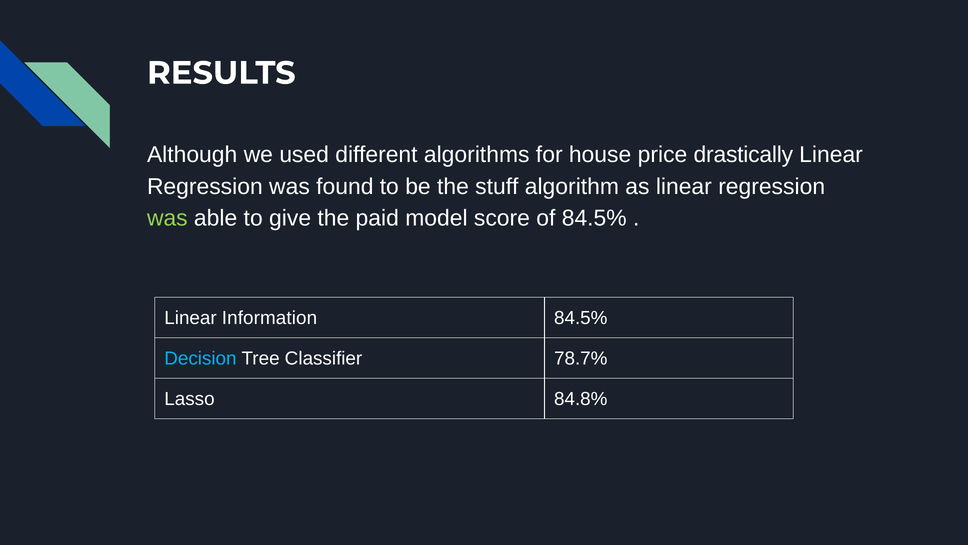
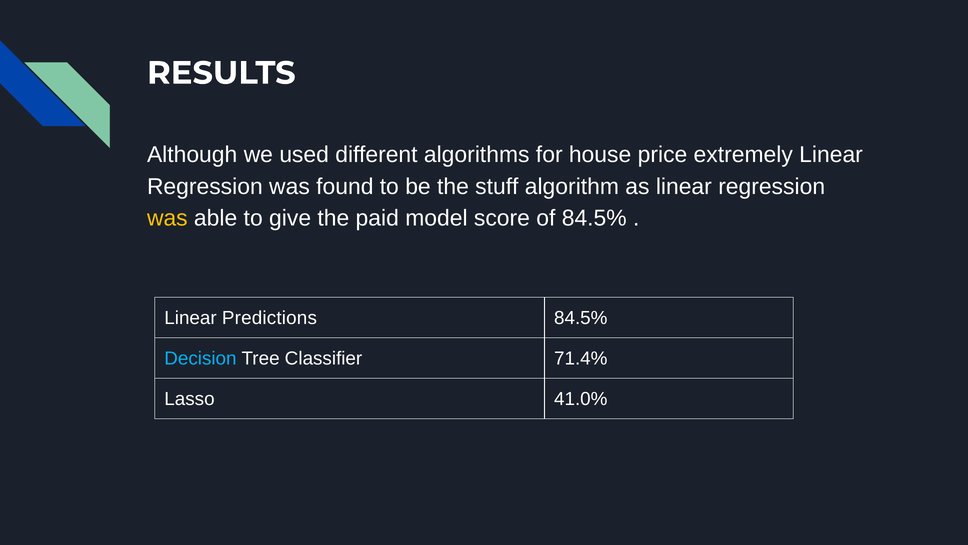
drastically: drastically -> extremely
was at (167, 218) colour: light green -> yellow
Information: Information -> Predictions
78.7%: 78.7% -> 71.4%
84.8%: 84.8% -> 41.0%
